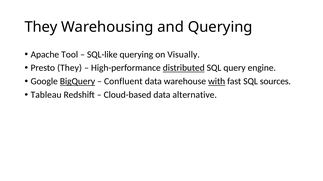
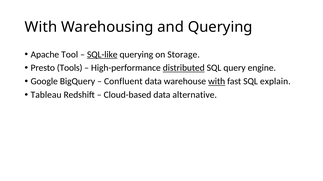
They at (41, 27): They -> With
SQL-like underline: none -> present
Visually: Visually -> Storage
Presto They: They -> Tools
BigQuery underline: present -> none
sources: sources -> explain
